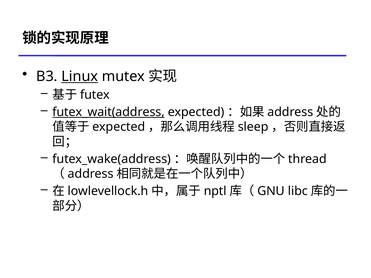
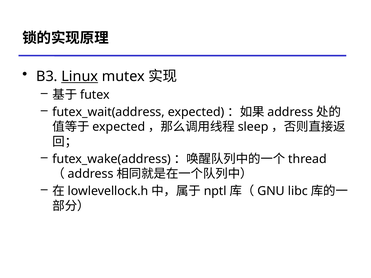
futex_wait(address underline: present -> none
